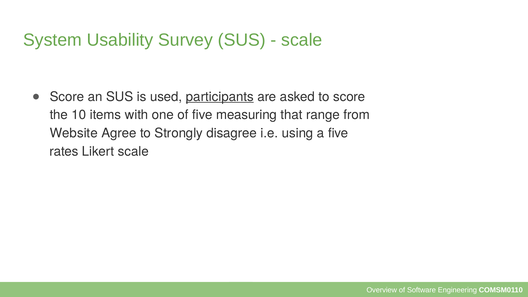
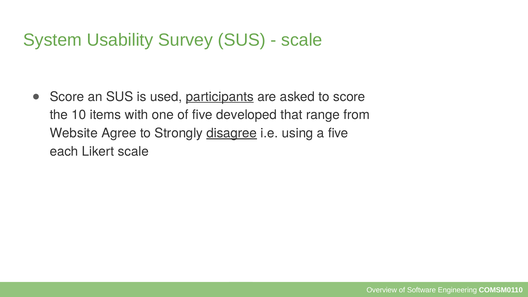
measuring: measuring -> developed
disagree underline: none -> present
rates: rates -> each
